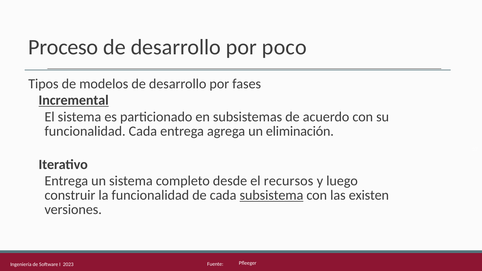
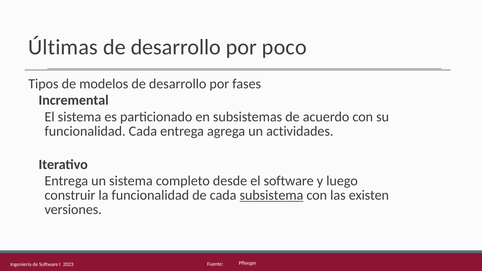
Proceso: Proceso -> Últimas
Incremental underline: present -> none
eliminación: eliminación -> actividades
el recursos: recursos -> software
